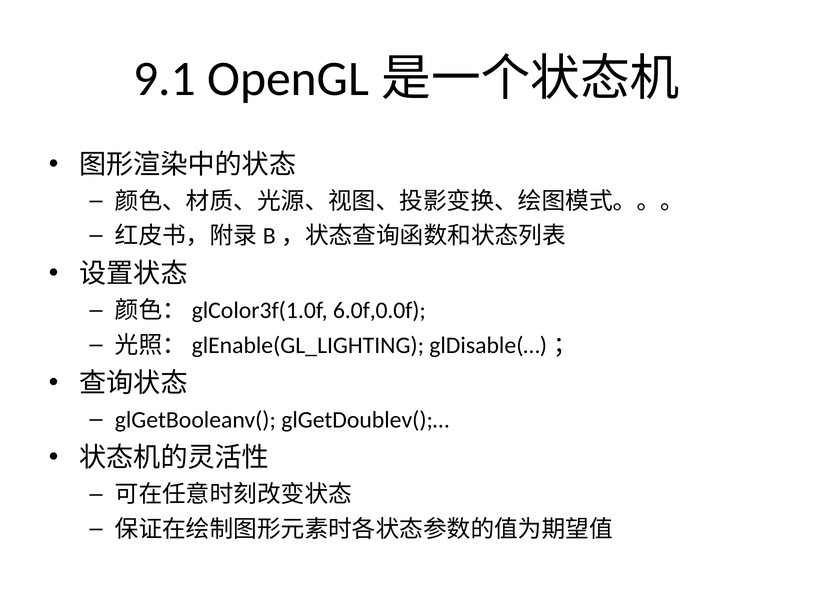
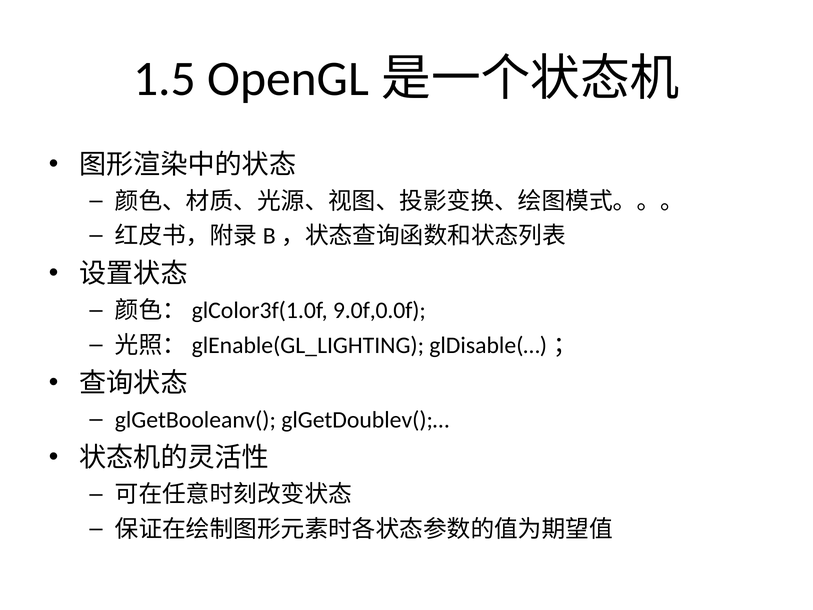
9.1: 9.1 -> 1.5
6.0f,0.0f: 6.0f,0.0f -> 9.0f,0.0f
